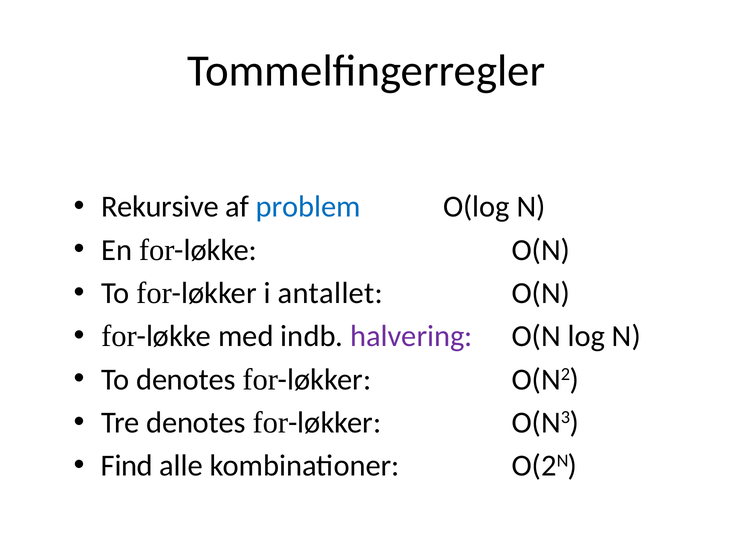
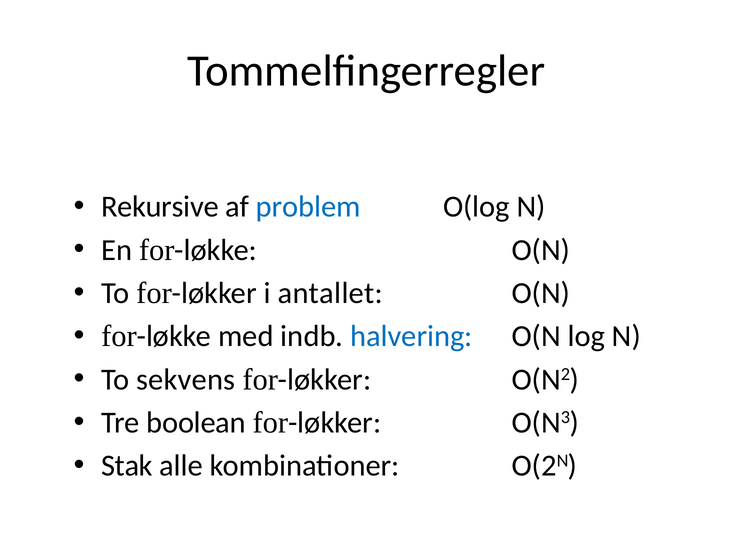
halvering colour: purple -> blue
To denotes: denotes -> sekvens
Tre denotes: denotes -> boolean
Find: Find -> Stak
